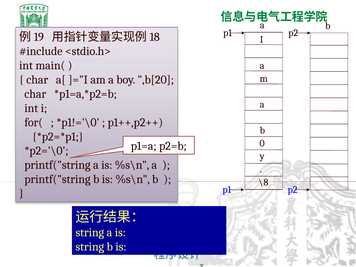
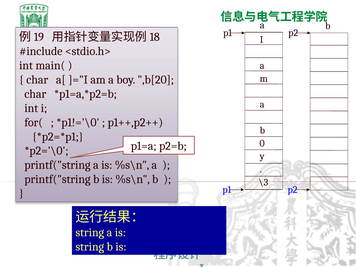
\8: \8 -> \3
